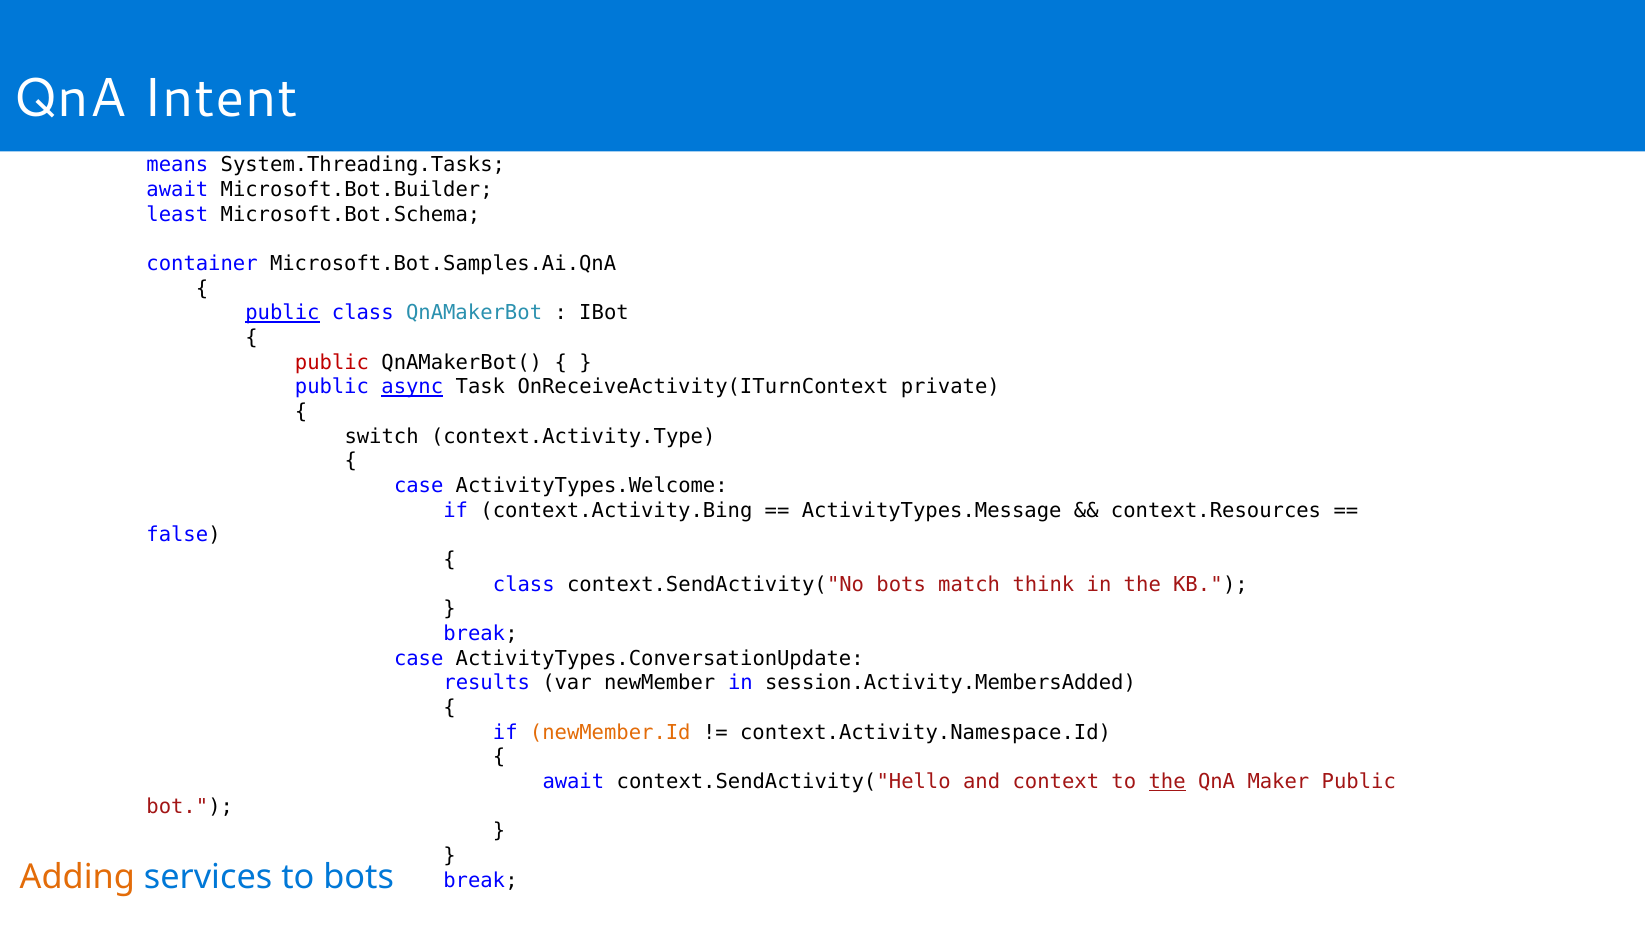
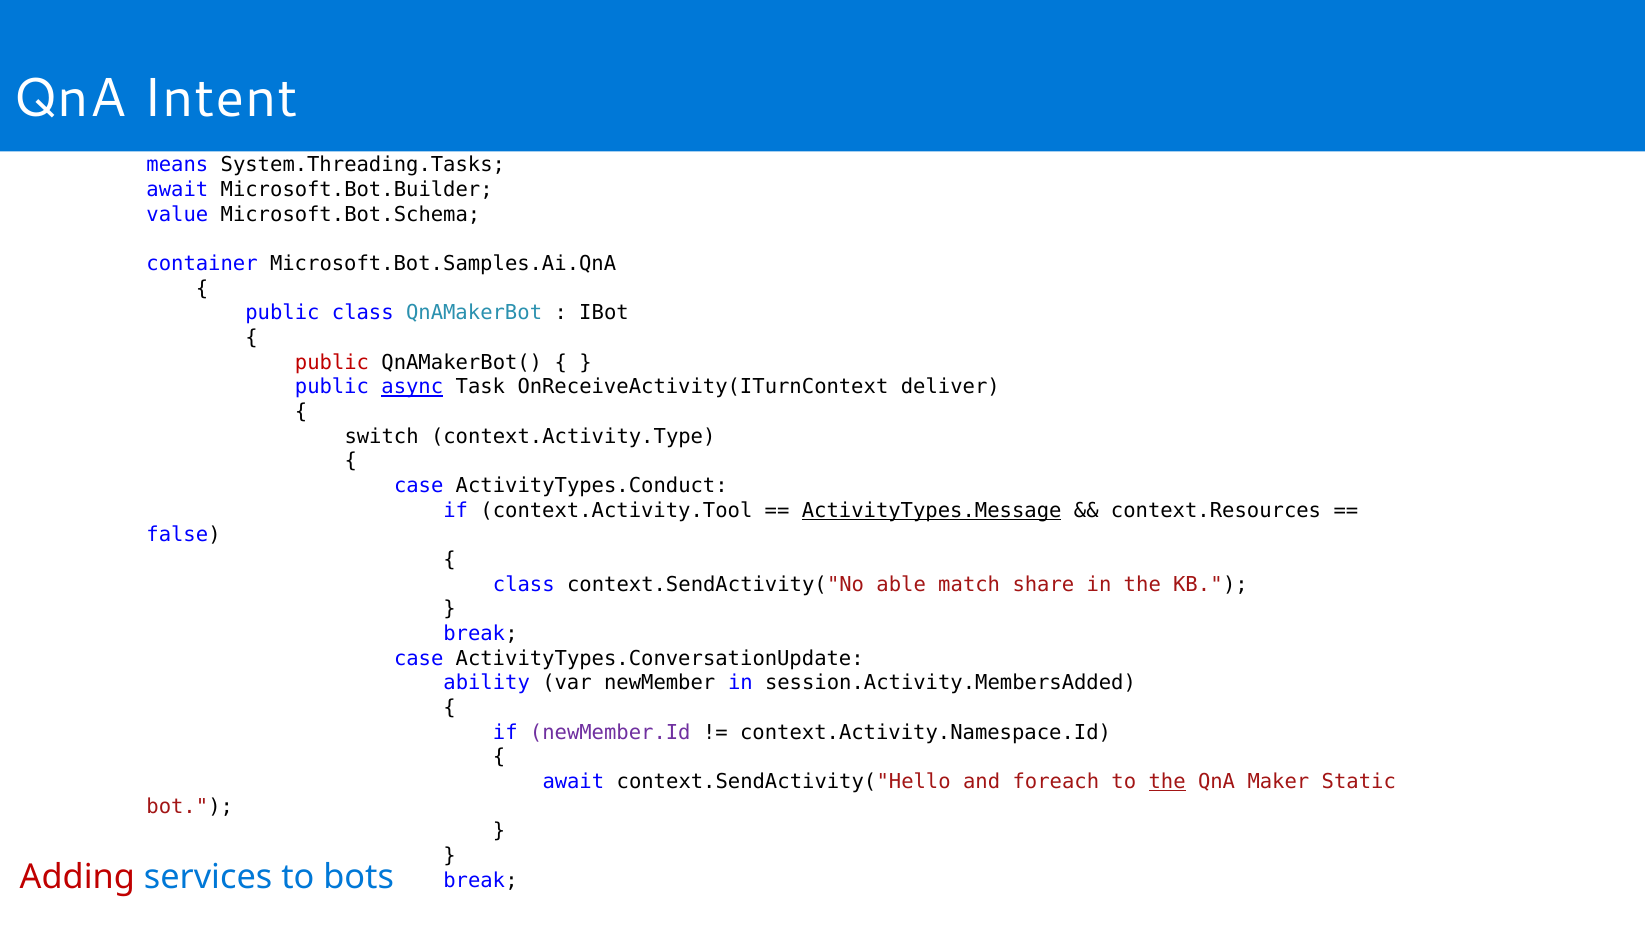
least: least -> value
public at (282, 313) underline: present -> none
private: private -> deliver
ActivityTypes.Welcome: ActivityTypes.Welcome -> ActivityTypes.Conduct
context.Activity.Bing: context.Activity.Bing -> context.Activity.Tool
ActivityTypes.Message underline: none -> present
context.SendActivity("No bots: bots -> able
think: think -> share
results: results -> ability
newMember.Id colour: orange -> purple
context: context -> foreach
Maker Public: Public -> Static
Adding colour: orange -> red
